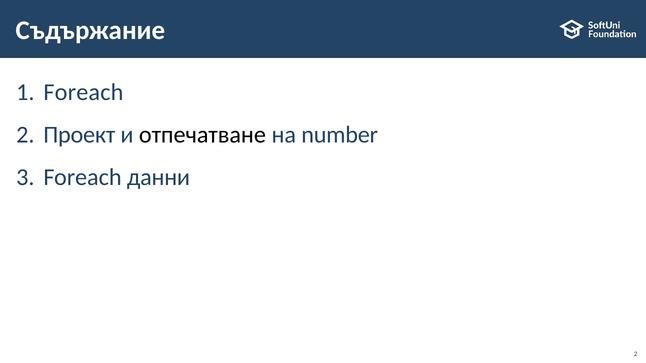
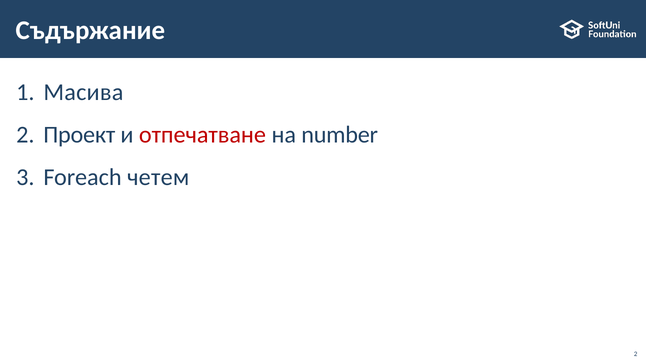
Foreach at (83, 92): Foreach -> Масива
отпечатване colour: black -> red
данни: данни -> четем
